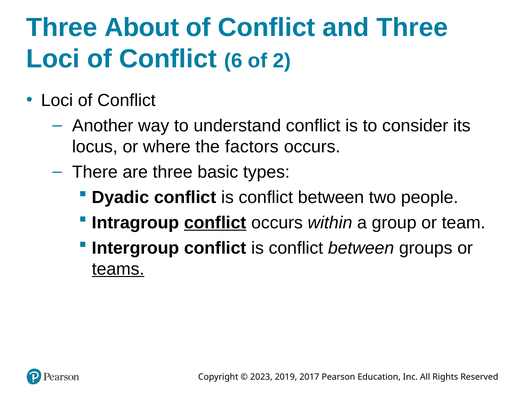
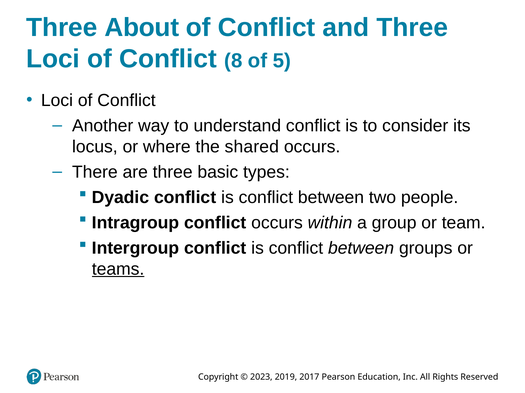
6: 6 -> 8
2: 2 -> 5
factors: factors -> shared
conflict at (215, 223) underline: present -> none
